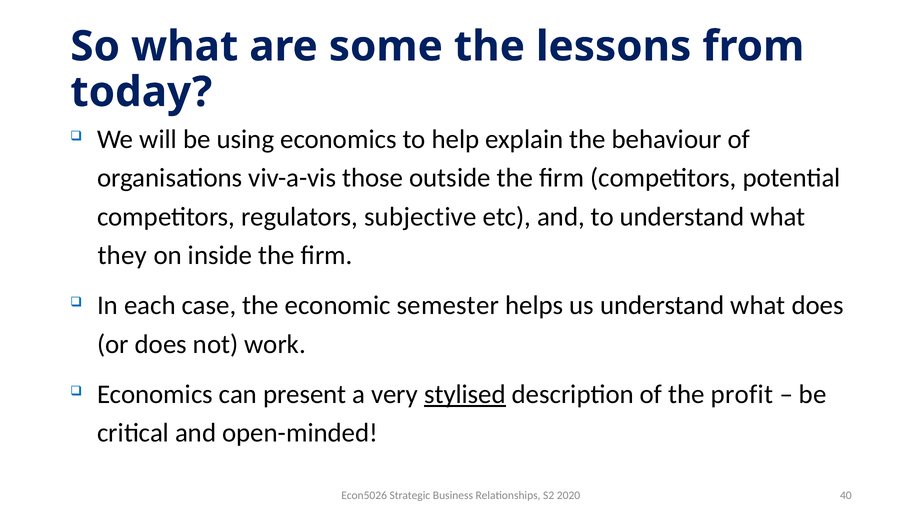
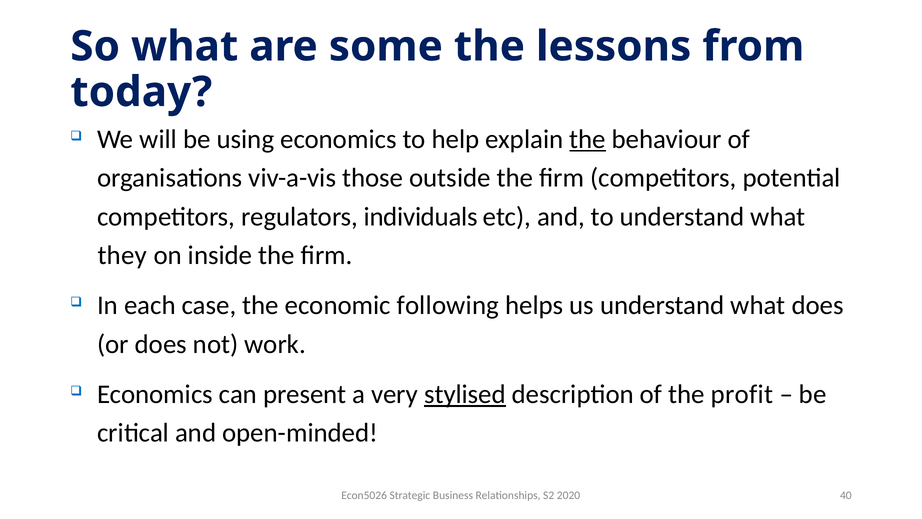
the at (588, 139) underline: none -> present
subjective: subjective -> individuals
semester: semester -> following
